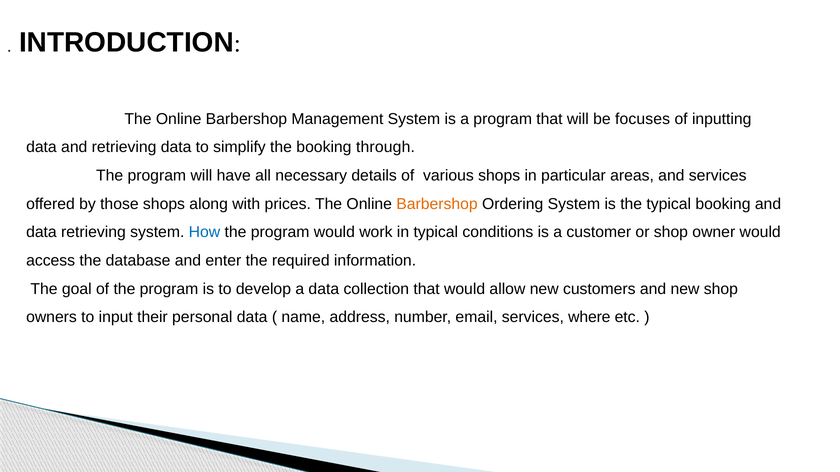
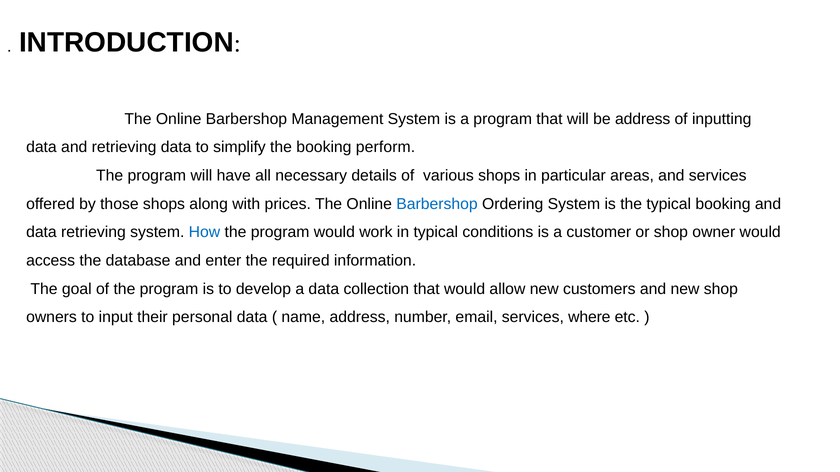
be focuses: focuses -> address
through: through -> perform
Barbershop at (437, 204) colour: orange -> blue
